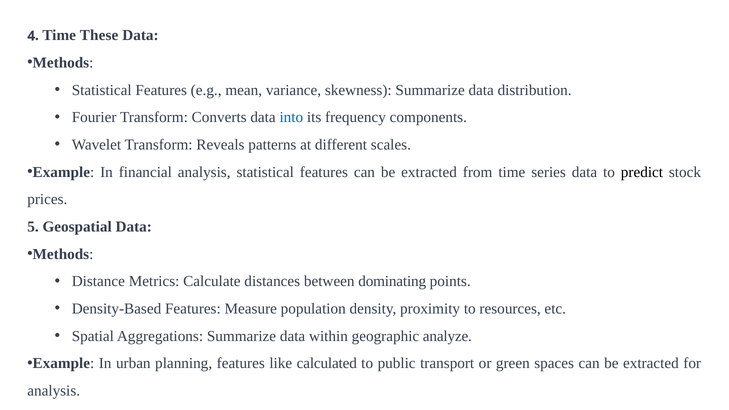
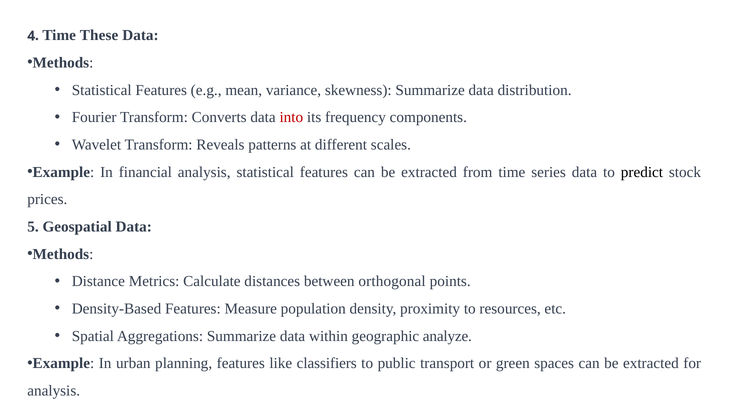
into colour: blue -> red
dominating: dominating -> orthogonal
calculated: calculated -> classifiers
